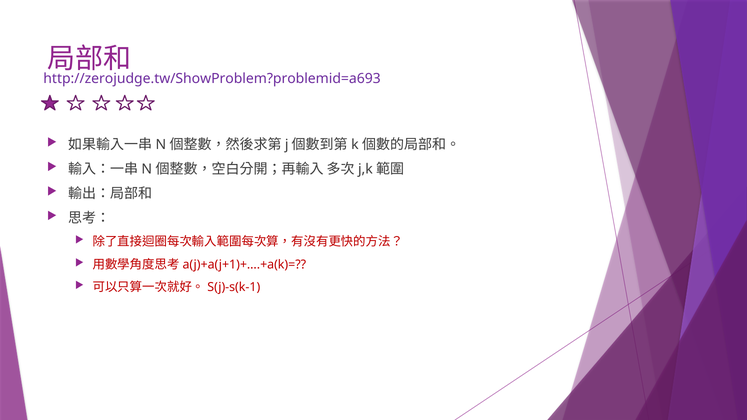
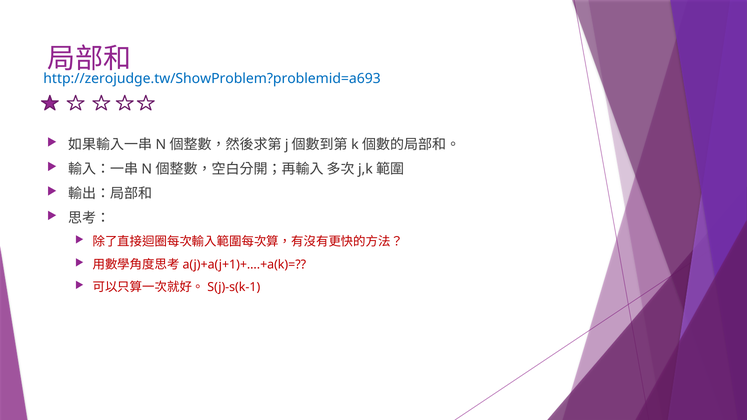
http://zerojudge.tw/ShowProblem?problemid=a693 colour: purple -> blue
